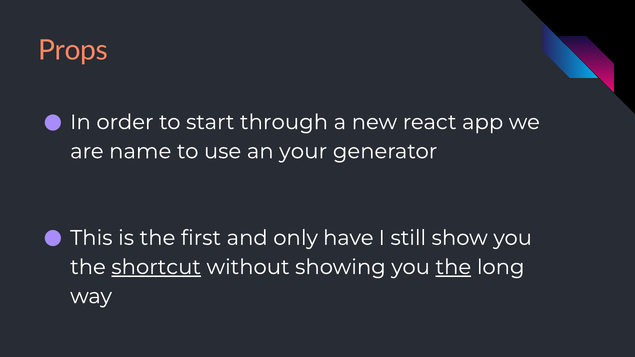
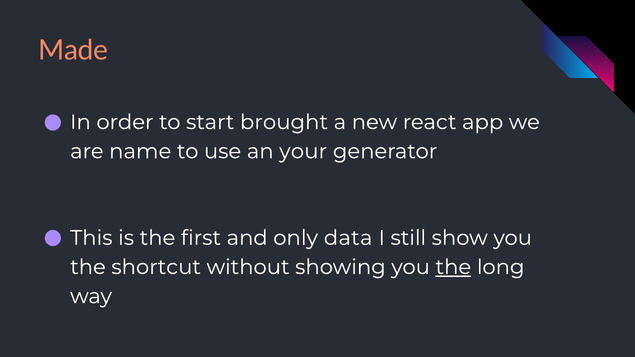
Props: Props -> Made
through: through -> brought
have: have -> data
shortcut underline: present -> none
